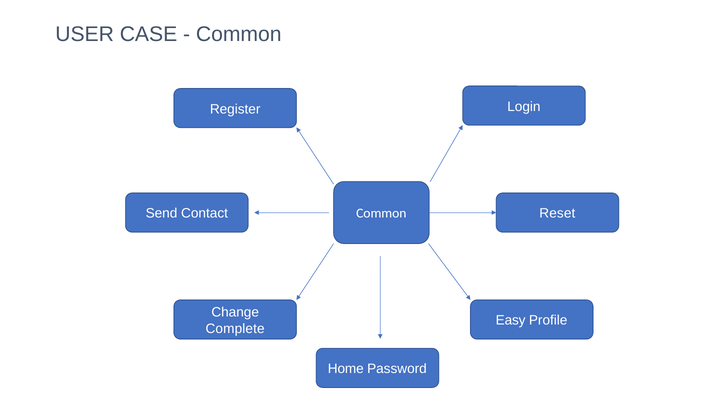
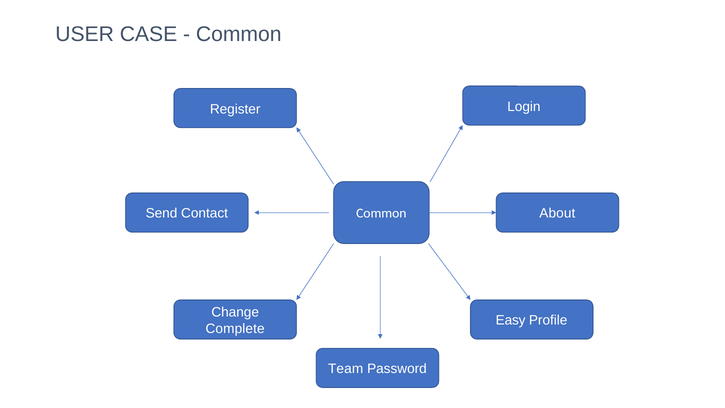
Reset: Reset -> About
Home: Home -> Team
